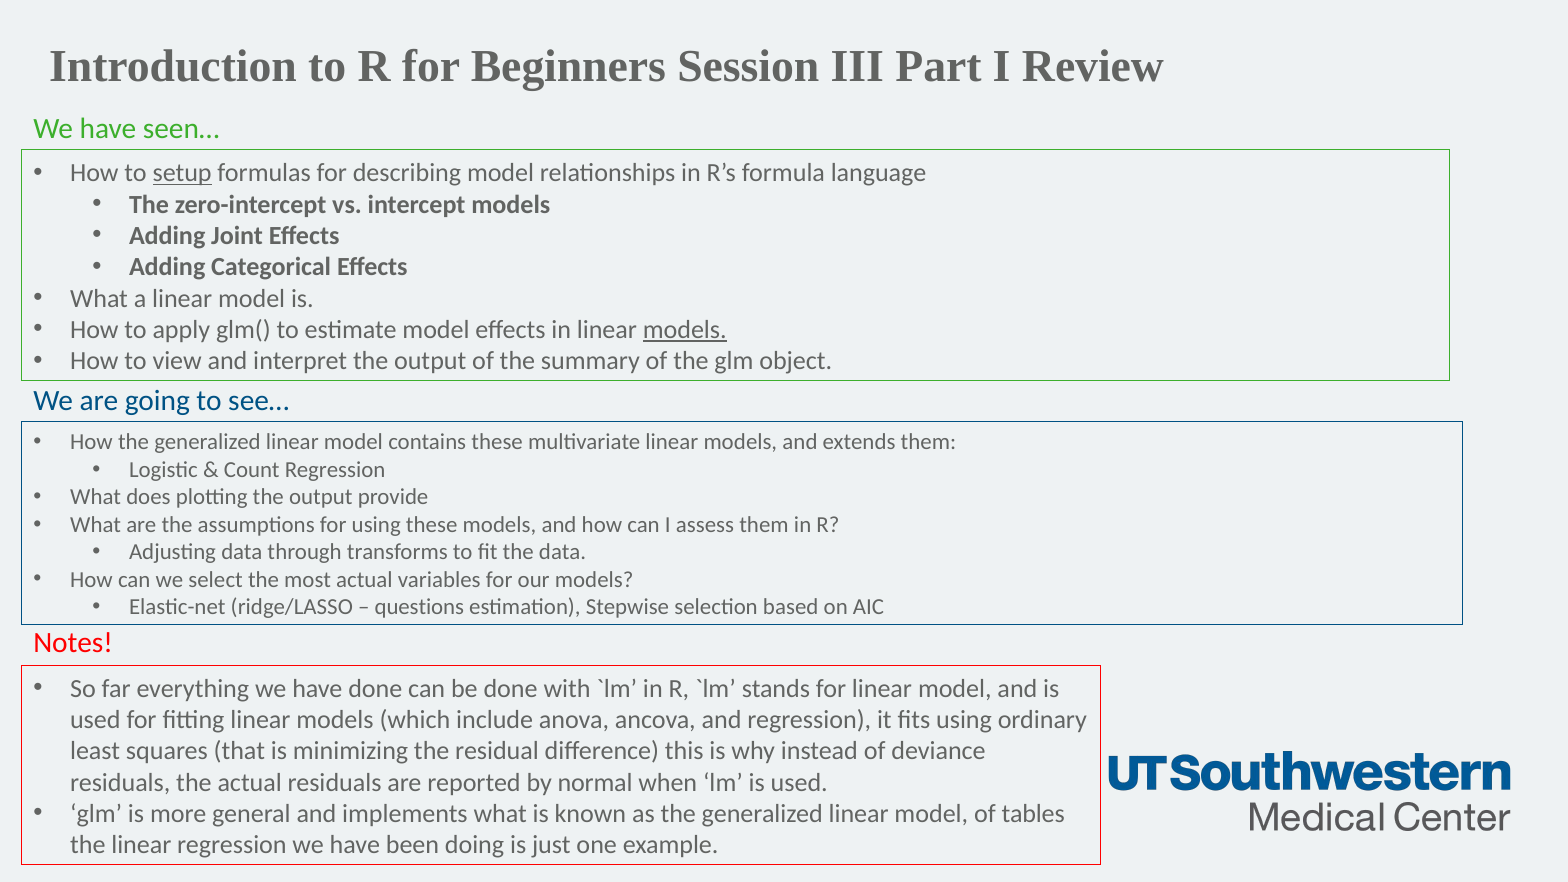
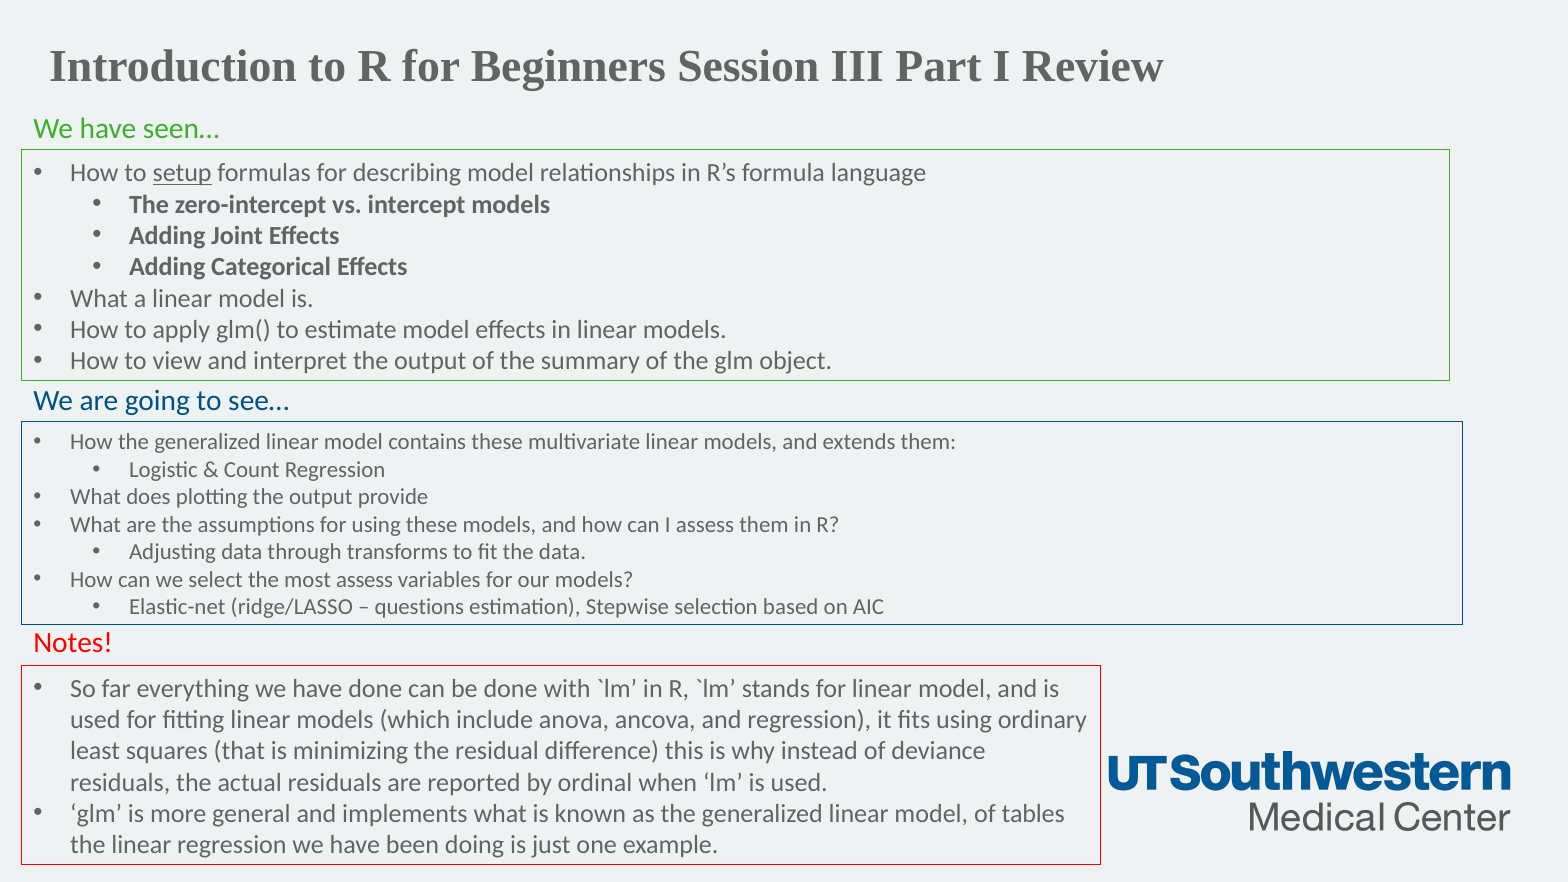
models at (685, 330) underline: present -> none
most actual: actual -> assess
normal: normal -> ordinal
